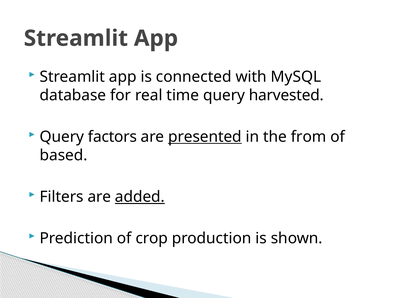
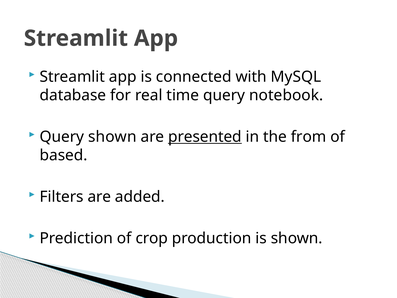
harvested: harvested -> notebook
Query factors: factors -> shown
added underline: present -> none
